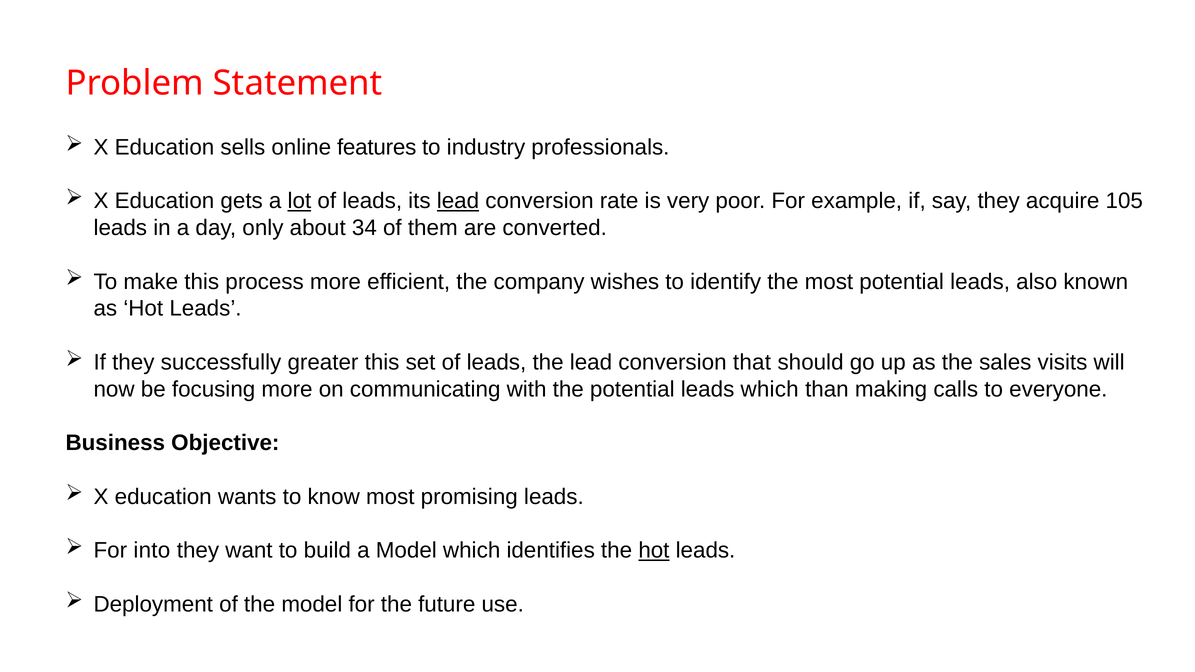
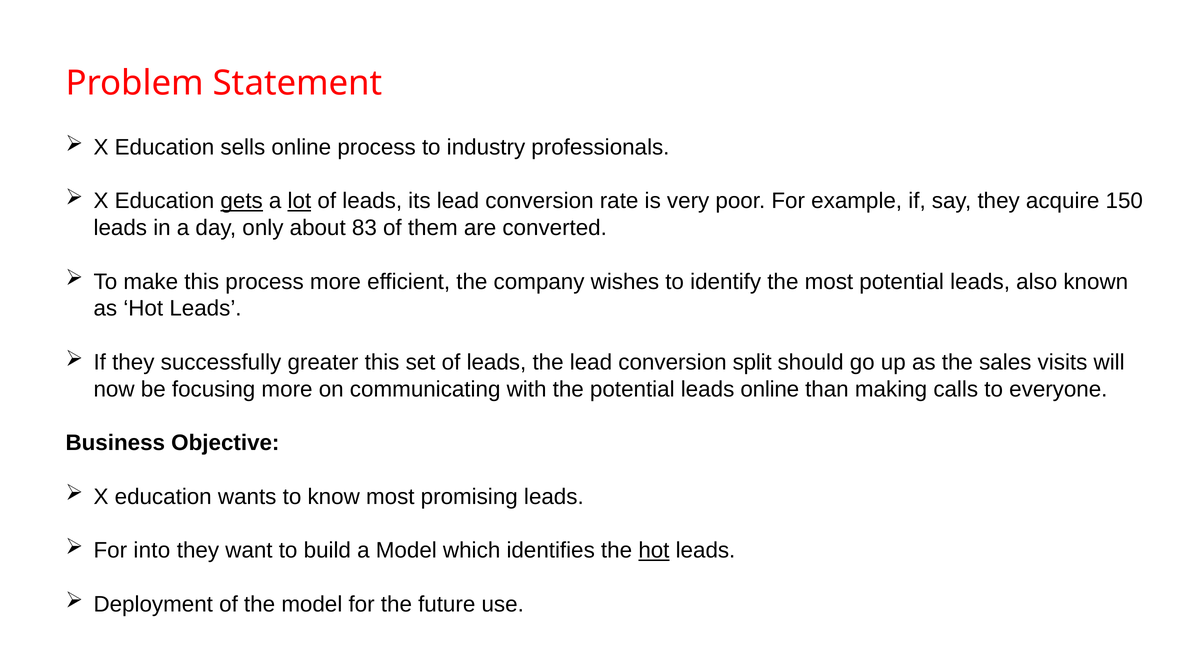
online features: features -> process
gets underline: none -> present
lead at (458, 201) underline: present -> none
105: 105 -> 150
34: 34 -> 83
that: that -> split
leads which: which -> online
